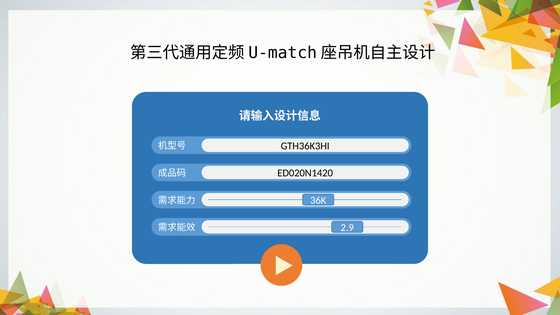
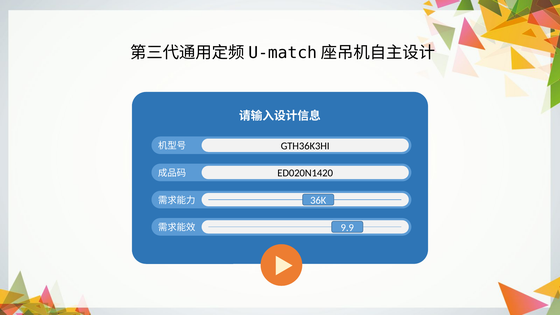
2.9: 2.9 -> 9.9
